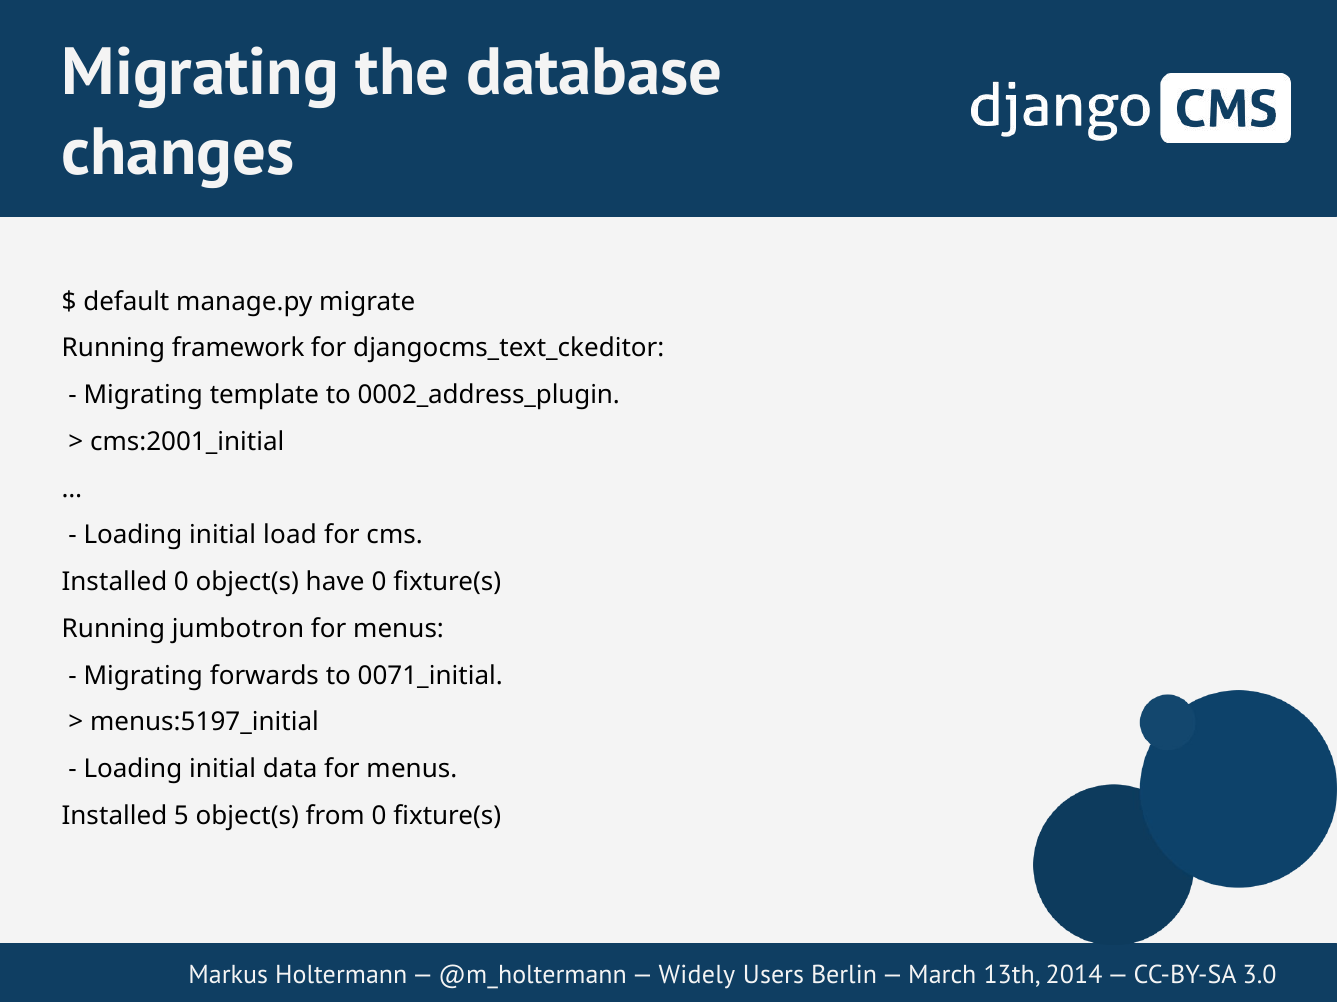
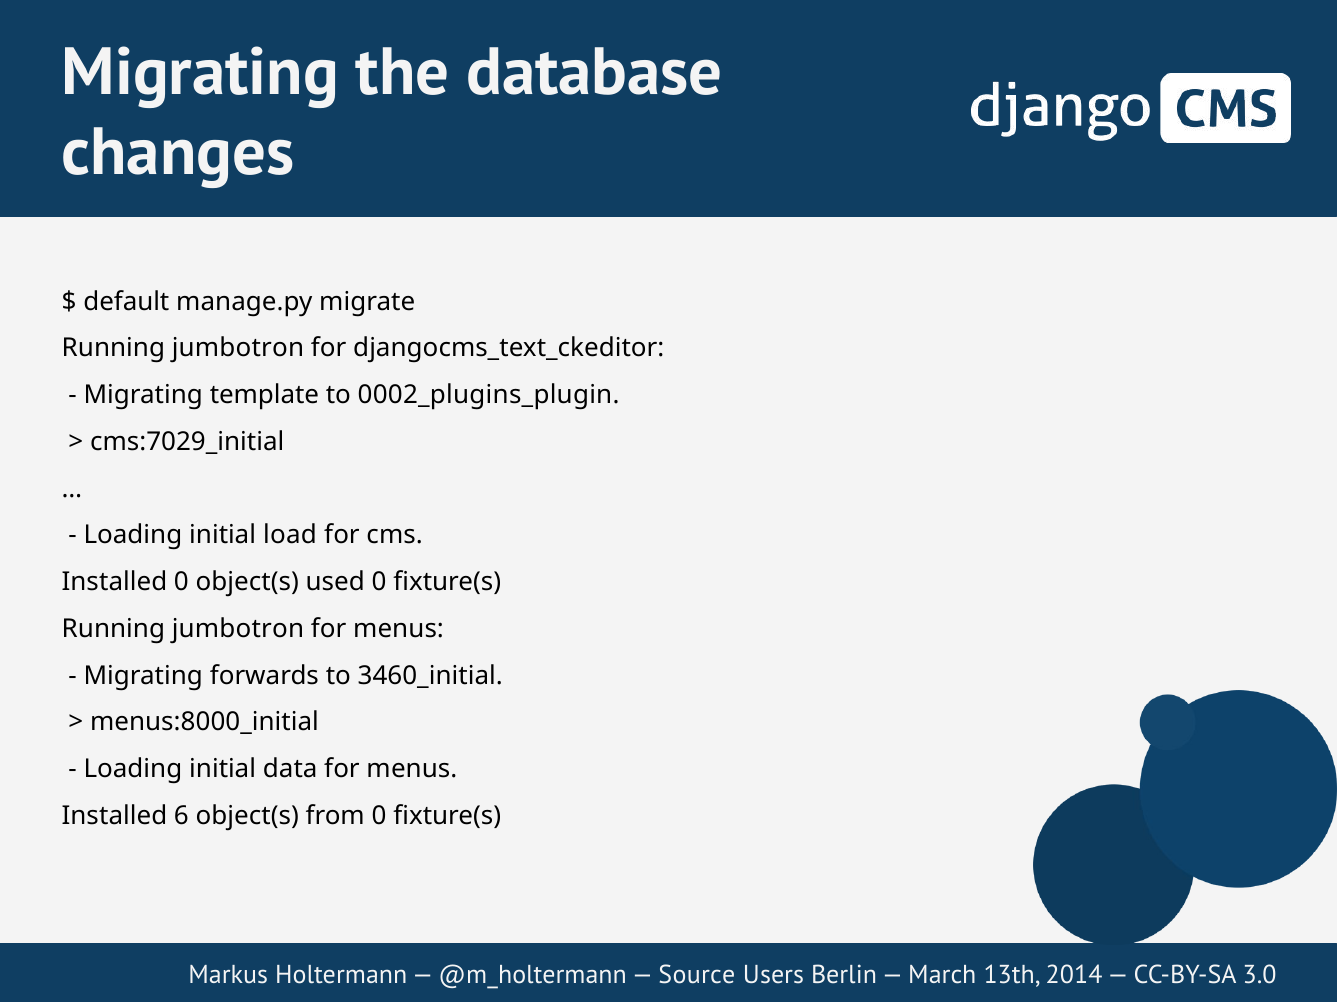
framework at (238, 348): framework -> jumbotron
0002_address_plugin: 0002_address_plugin -> 0002_plugins_plugin
cms:2001_initial: cms:2001_initial -> cms:7029_initial
have: have -> used
0071_initial: 0071_initial -> 3460_initial
menus:5197_initial: menus:5197_initial -> menus:8000_initial
5: 5 -> 6
Widely: Widely -> Source
